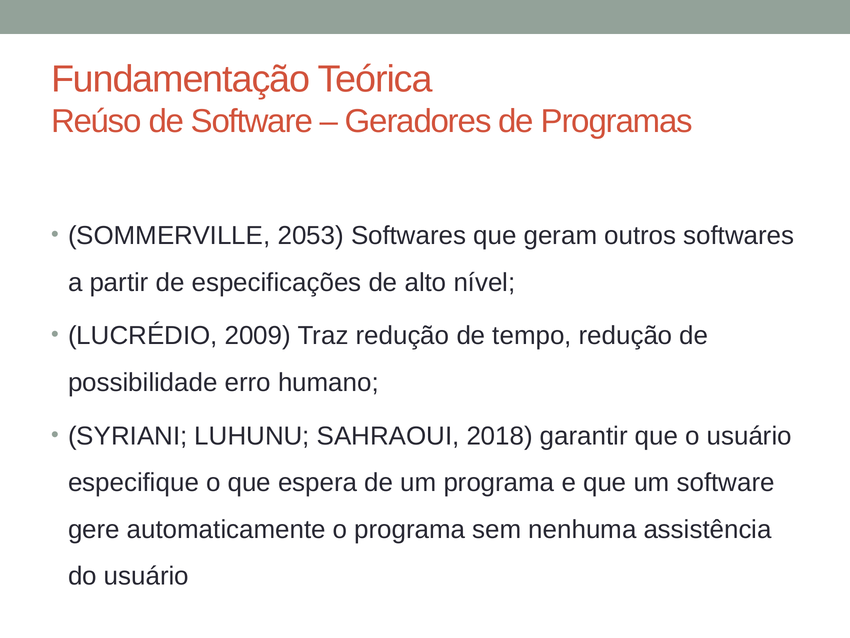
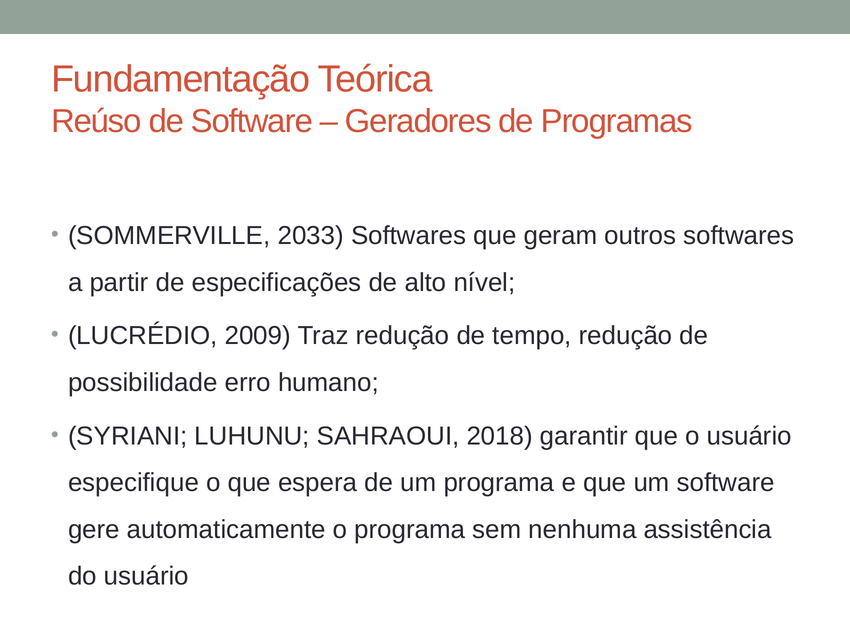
2053: 2053 -> 2033
